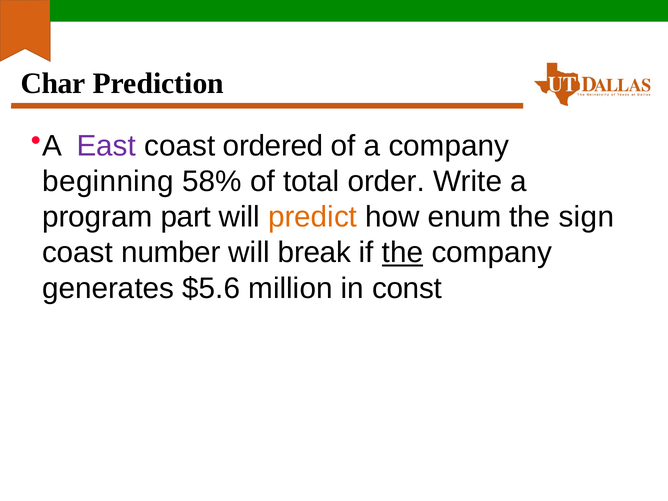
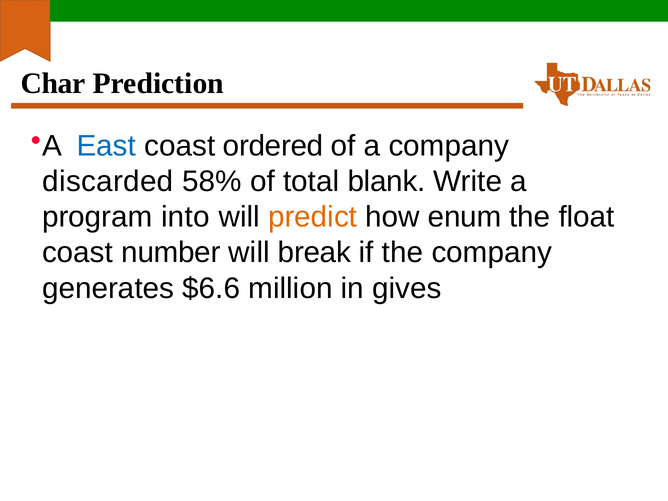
East colour: purple -> blue
beginning: beginning -> discarded
order: order -> blank
part: part -> into
sign: sign -> float
the at (403, 253) underline: present -> none
$5.6: $5.6 -> $6.6
const: const -> gives
